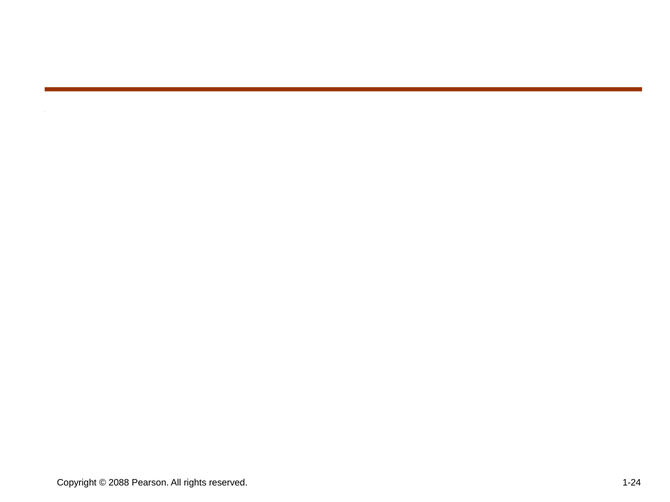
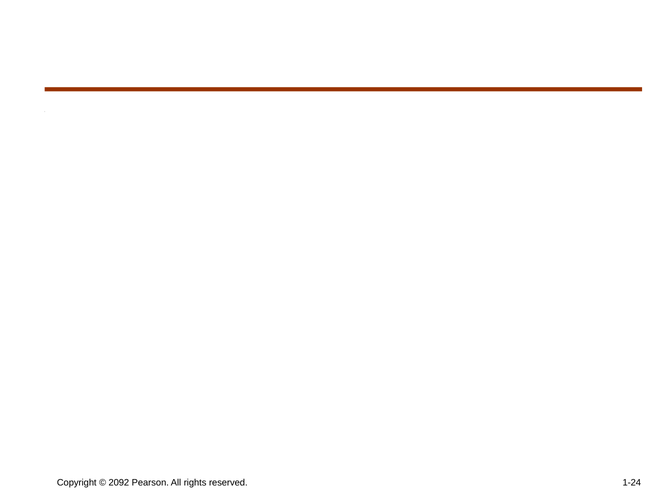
2088: 2088 -> 2092
